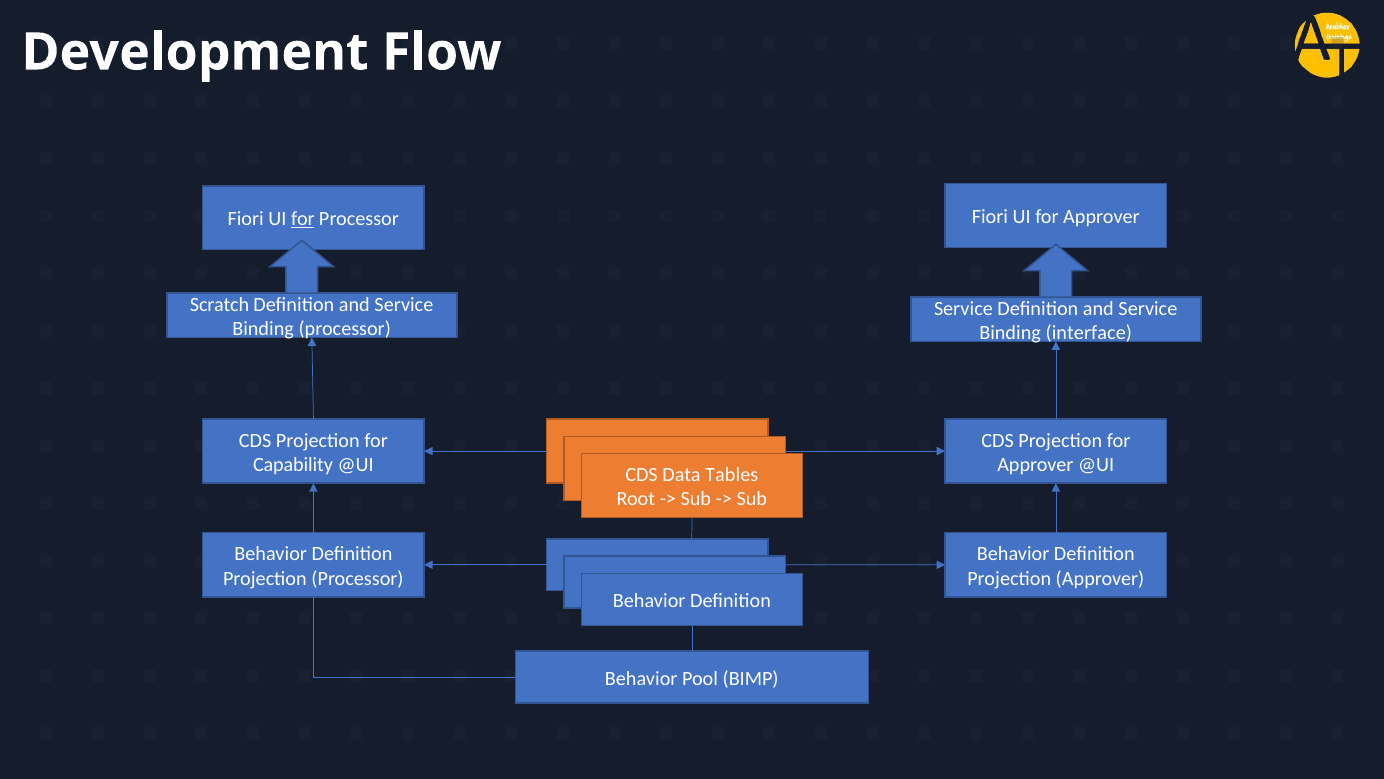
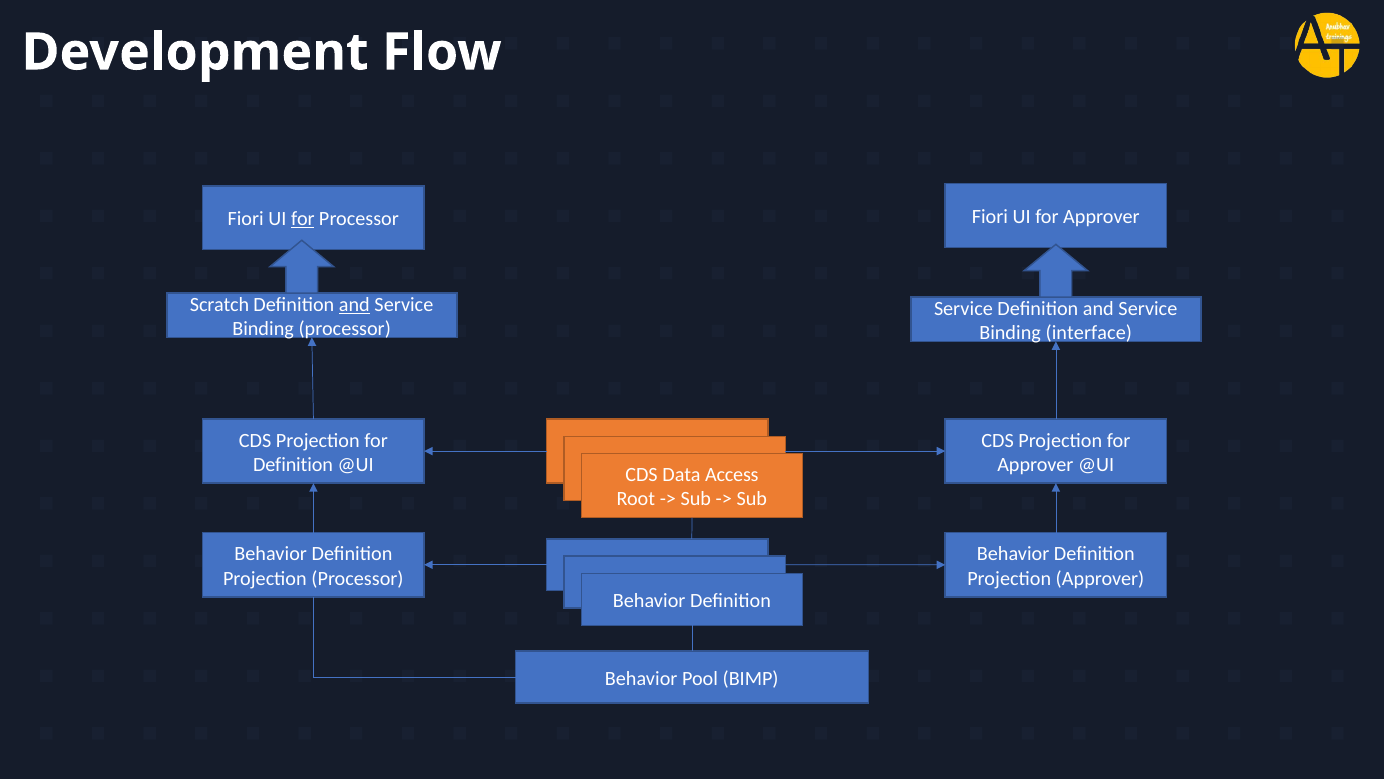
and at (354, 304) underline: none -> present
Capability at (293, 464): Capability -> Definition
Tables: Tables -> Access
